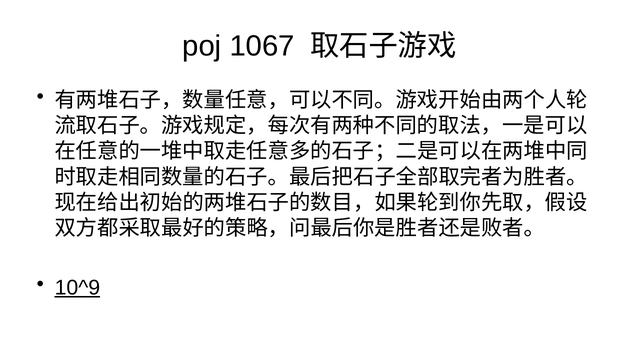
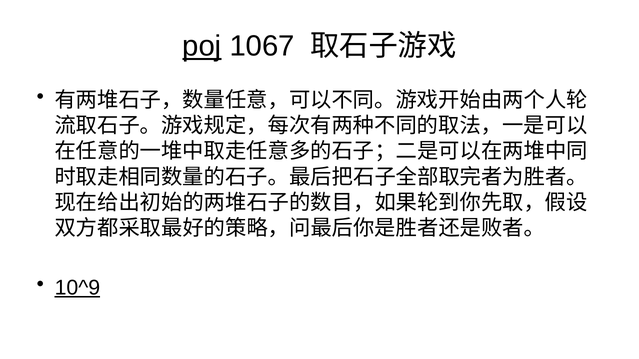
poj underline: none -> present
